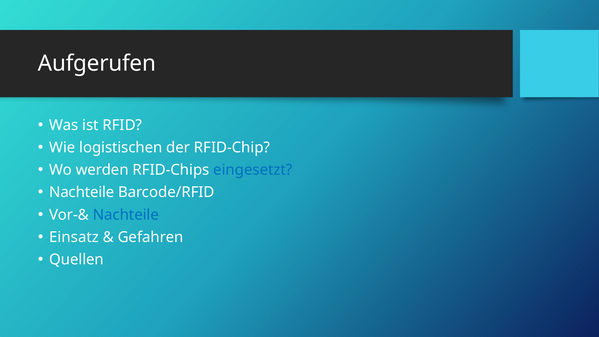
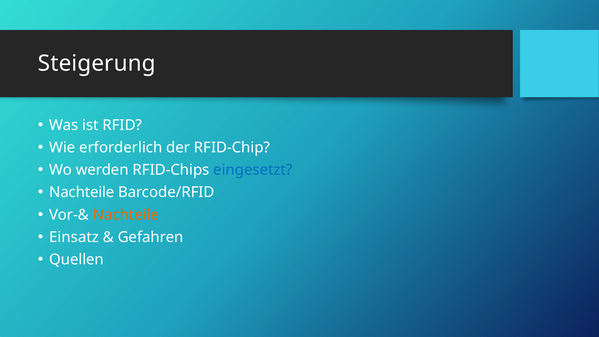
Aufgerufen: Aufgerufen -> Steigerung
logistischen: logistischen -> erforderlich
Nachteile at (126, 215) colour: blue -> orange
